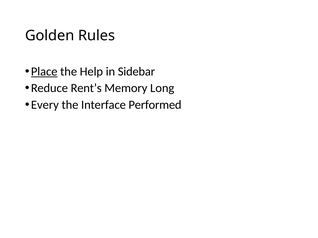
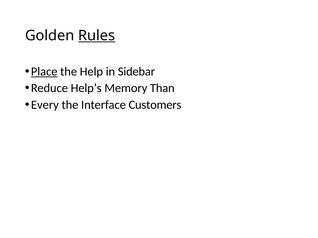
Rules underline: none -> present
Rent’s: Rent’s -> Help’s
Long: Long -> Than
Performed: Performed -> Customers
